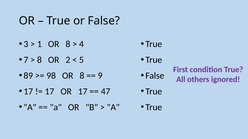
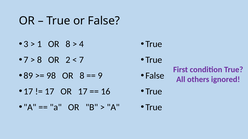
5 at (81, 60): 5 -> 7
47: 47 -> 16
